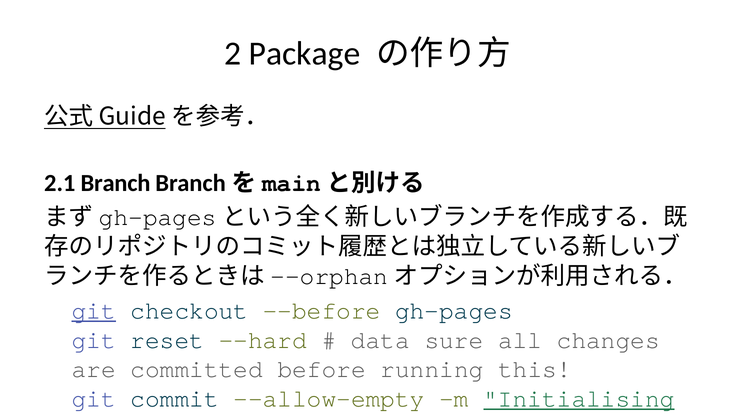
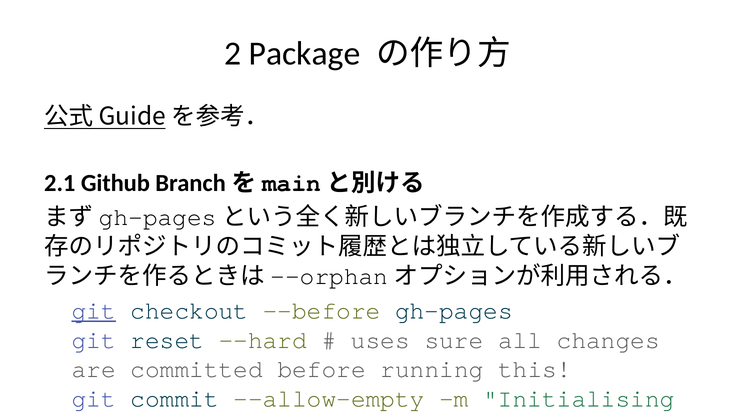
2.1 Branch: Branch -> Github
data at (380, 340): data -> uses
Initialising underline: present -> none
